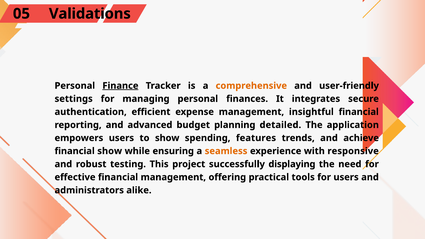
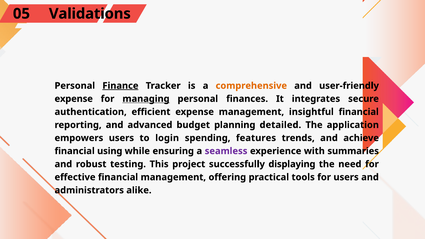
settings at (74, 99): settings -> expense
managing underline: none -> present
to show: show -> login
financial show: show -> using
seamless colour: orange -> purple
responsive: responsive -> summaries
